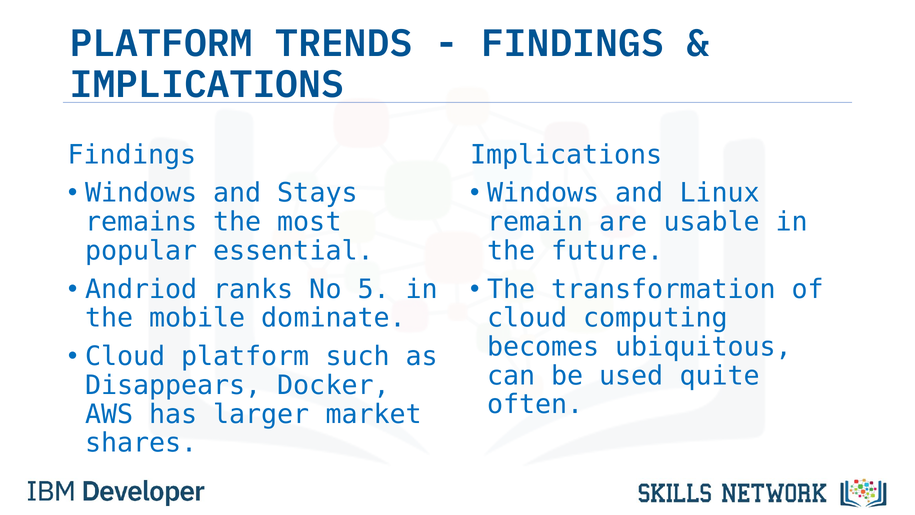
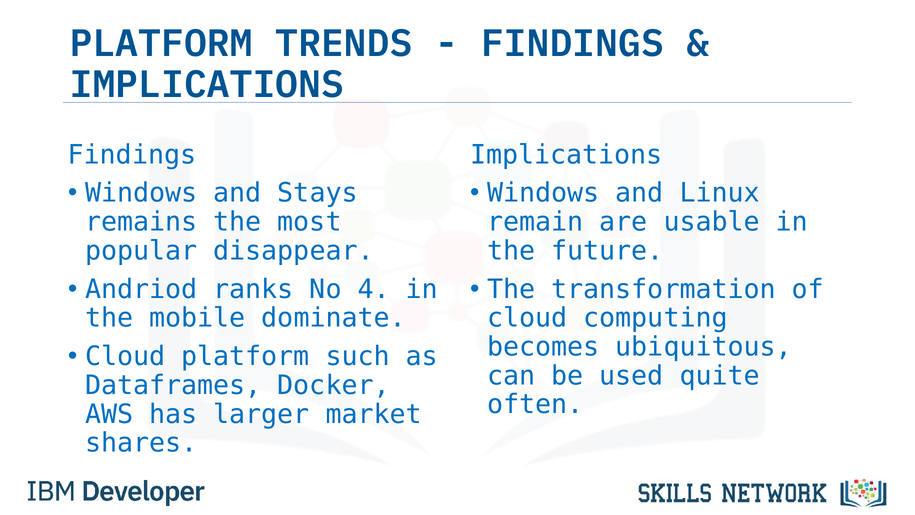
essential: essential -> disappear
5: 5 -> 4
Disappears: Disappears -> Dataframes
